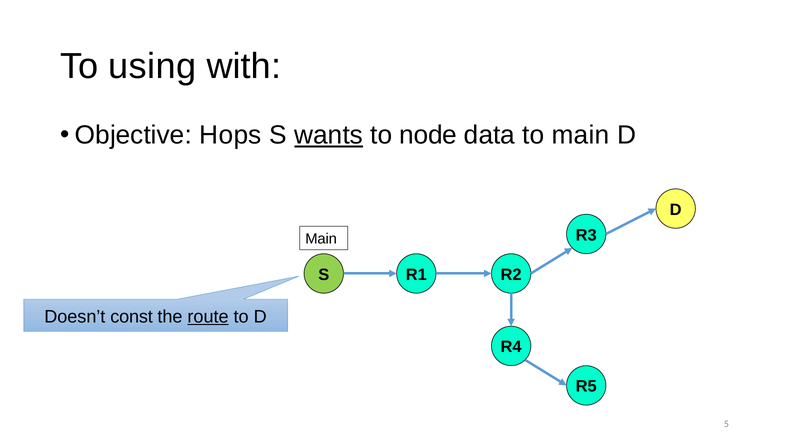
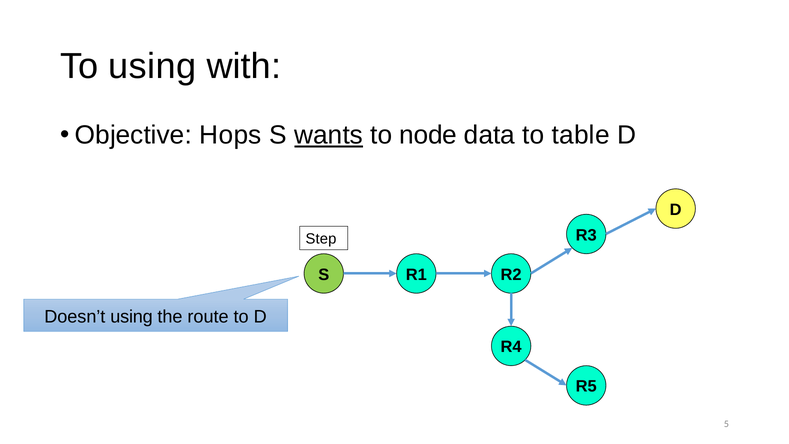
to main: main -> table
Main at (321, 239): Main -> Step
Doesn’t const: const -> using
route underline: present -> none
